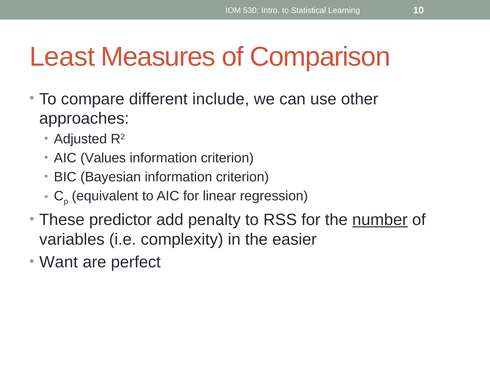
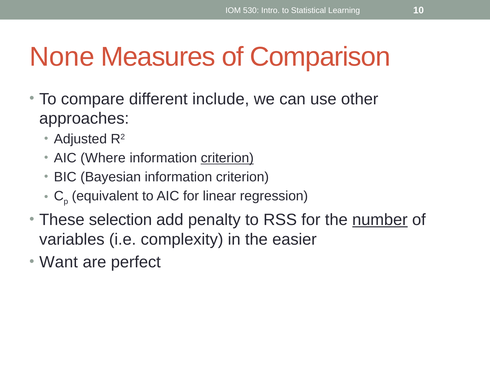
Least: Least -> None
Values: Values -> Where
criterion at (227, 158) underline: none -> present
predictor: predictor -> selection
